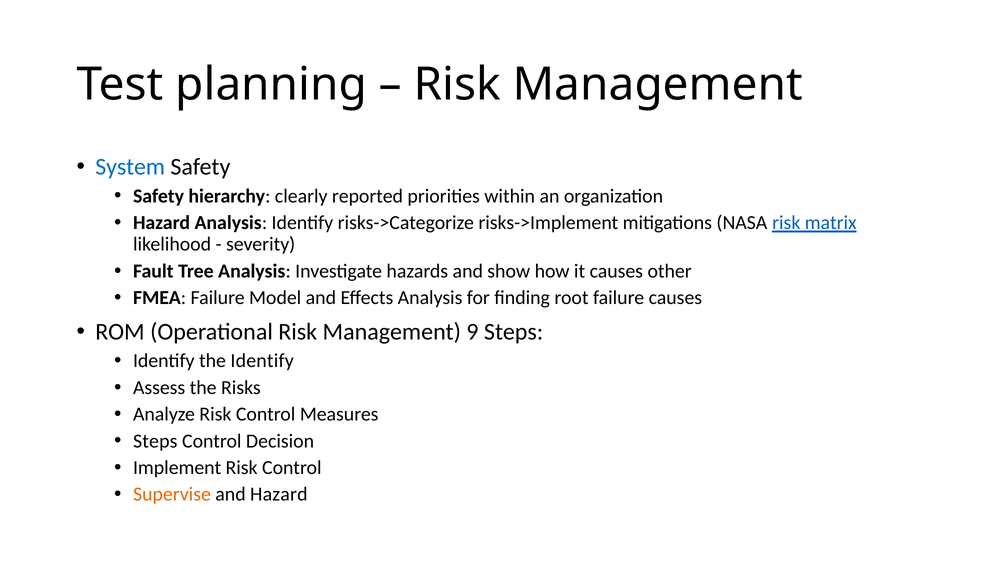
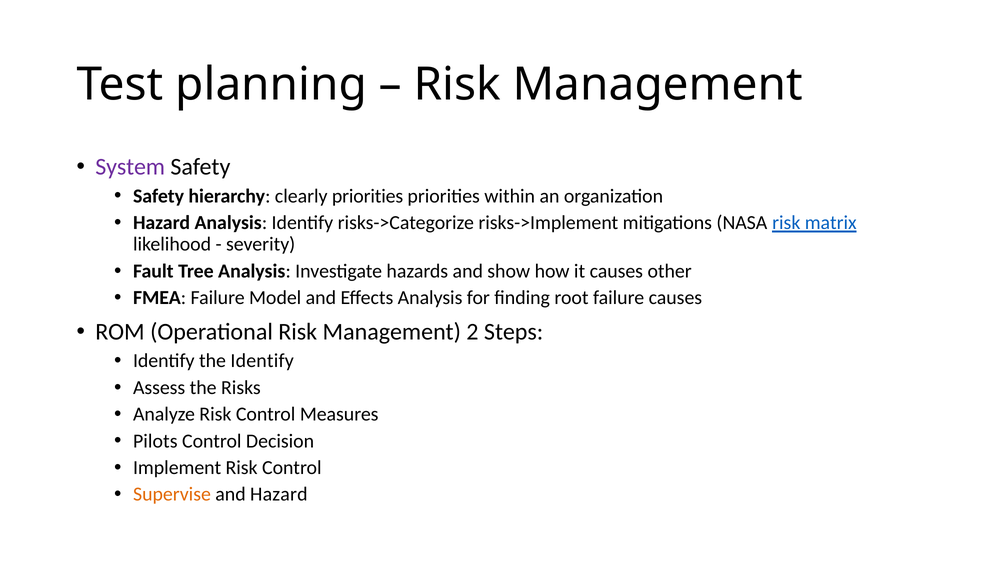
System colour: blue -> purple
clearly reported: reported -> priorities
9: 9 -> 2
Steps at (155, 441): Steps -> Pilots
